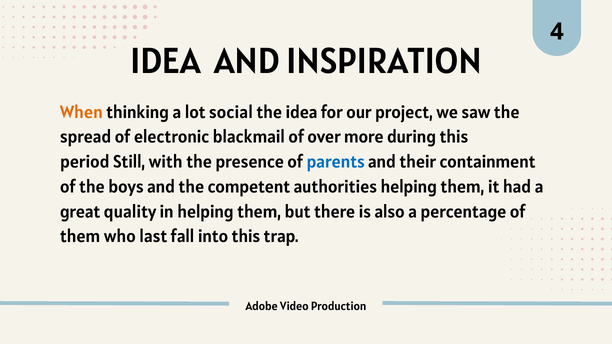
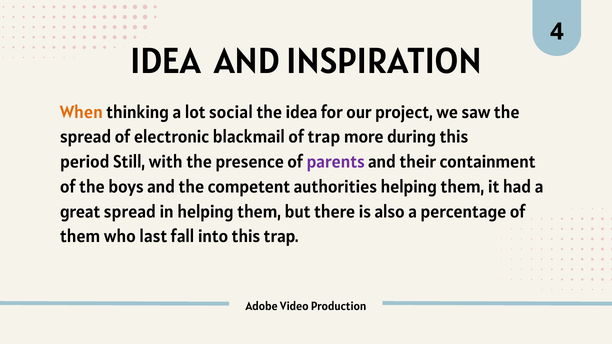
of over: over -> trap
parents colour: blue -> purple
great quality: quality -> spread
